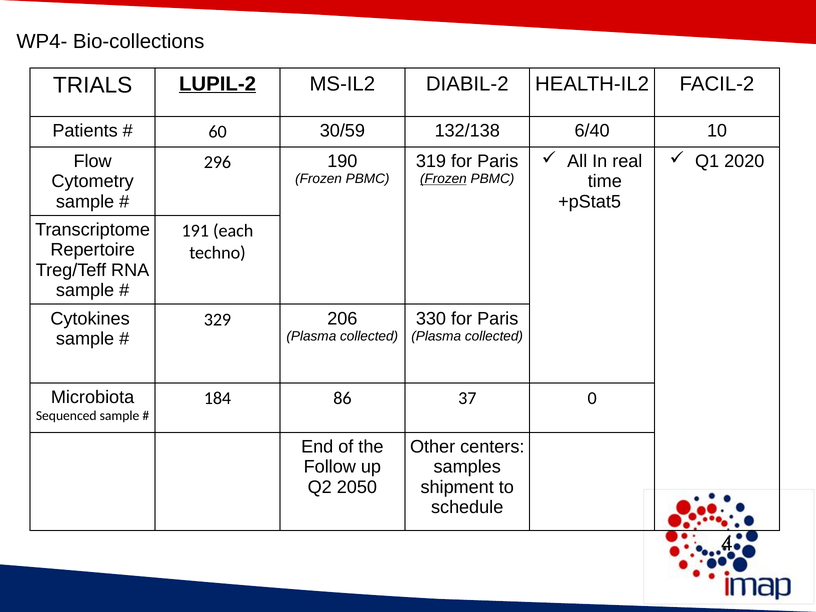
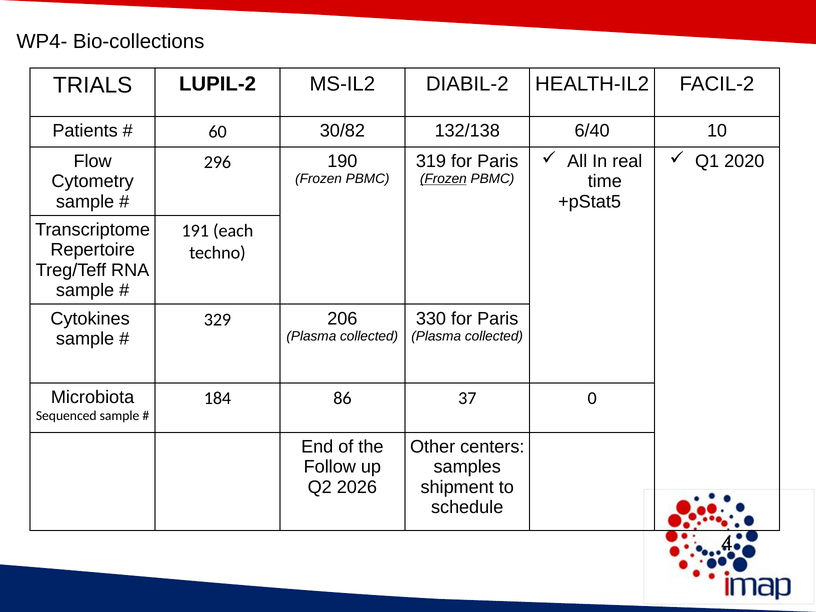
LUPIL-2 underline: present -> none
30/59: 30/59 -> 30/82
2050: 2050 -> 2026
